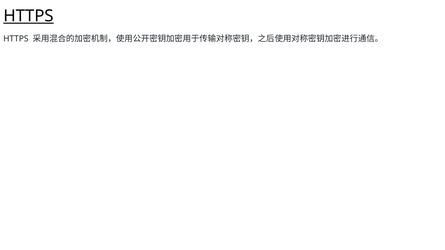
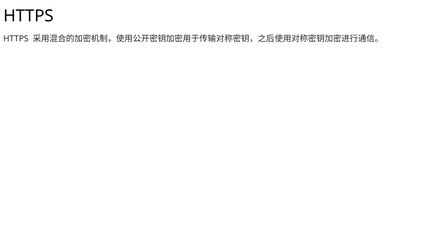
HTTPS at (29, 16) underline: present -> none
